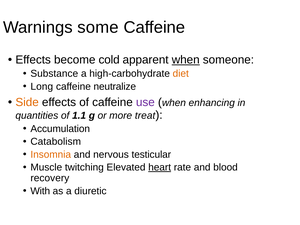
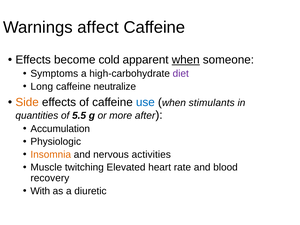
some: some -> affect
Substance: Substance -> Symptoms
diet colour: orange -> purple
use colour: purple -> blue
enhancing: enhancing -> stimulants
1.1: 1.1 -> 5.5
treat: treat -> after
Catabolism: Catabolism -> Physiologic
testicular: testicular -> activities
heart underline: present -> none
